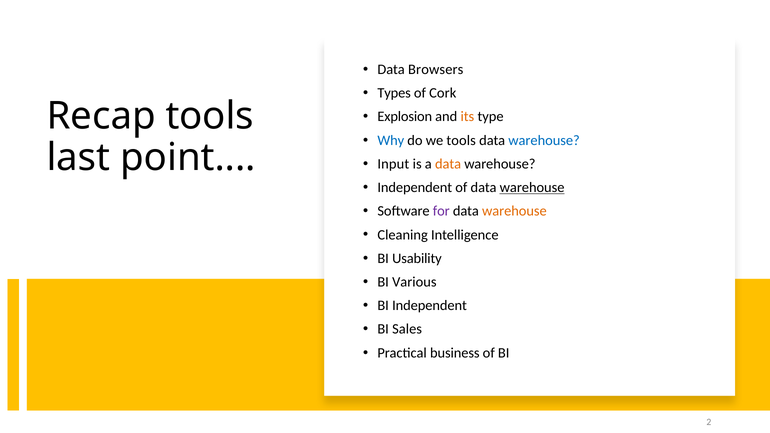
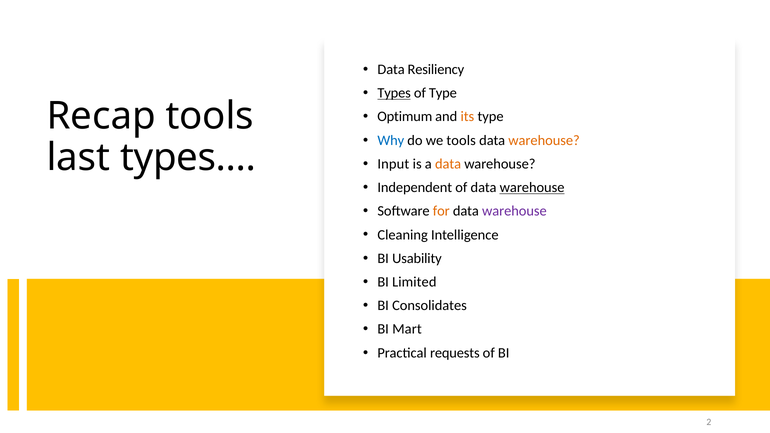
Browsers: Browsers -> Resiliency
Types at (394, 93) underline: none -> present
of Cork: Cork -> Type
Explosion: Explosion -> Optimum
warehouse at (544, 140) colour: blue -> orange
last point: point -> types
for colour: purple -> orange
warehouse at (514, 211) colour: orange -> purple
Various: Various -> Limited
BI Independent: Independent -> Consolidates
Sales: Sales -> Mart
business: business -> requests
